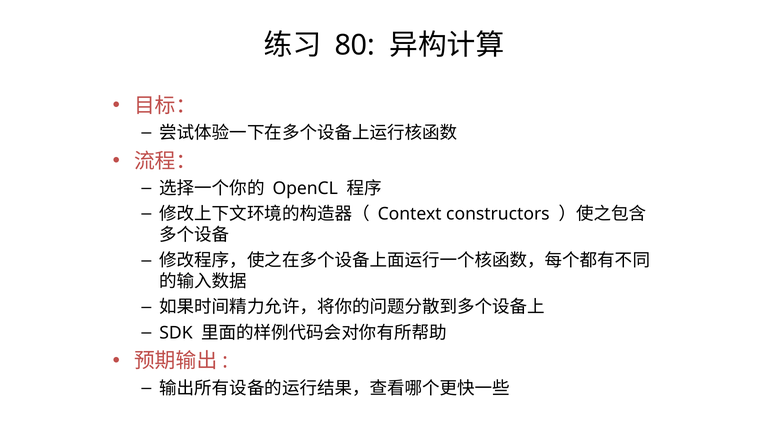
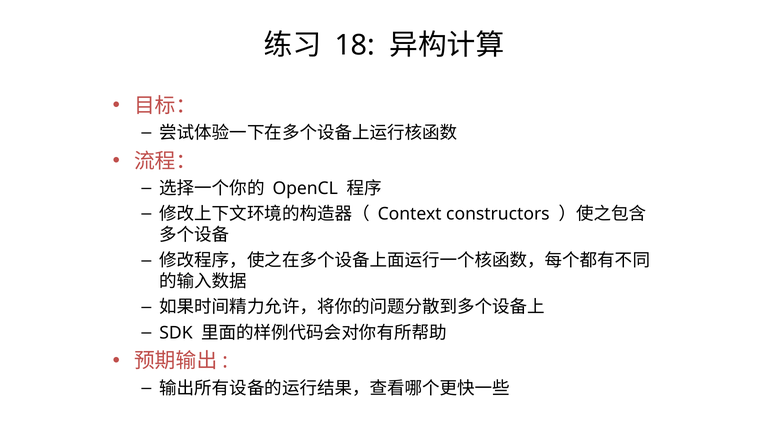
80: 80 -> 18
